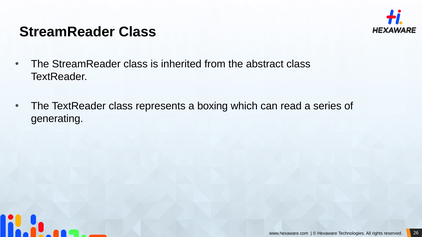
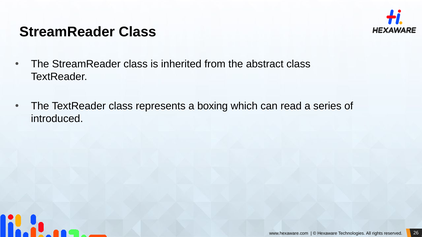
generating: generating -> introduced
